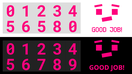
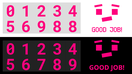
6 5: 5 -> 9
8 0: 0 -> 8
